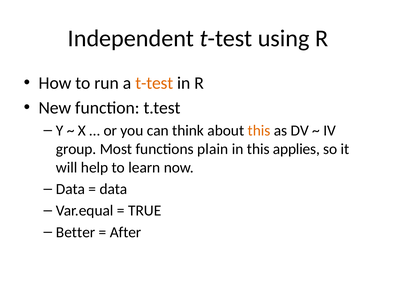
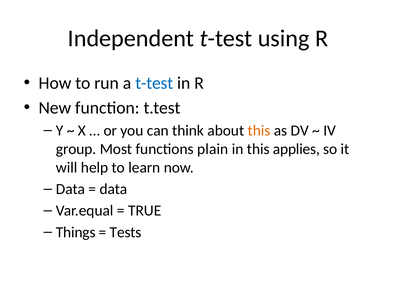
t-test at (154, 83) colour: orange -> blue
Better: Better -> Things
After: After -> Tests
